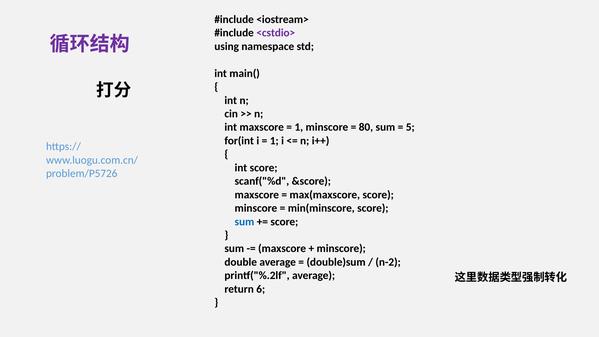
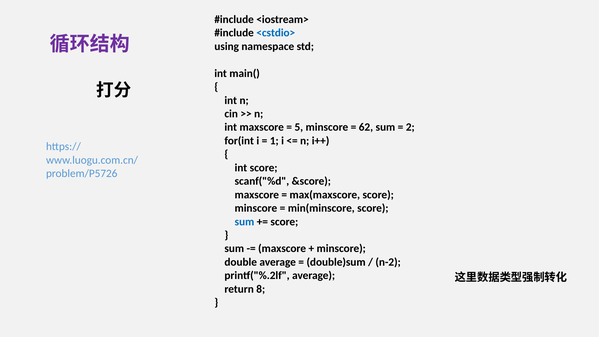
<cstdio> colour: purple -> blue
1 at (299, 127): 1 -> 5
80: 80 -> 62
5: 5 -> 2
6: 6 -> 8
